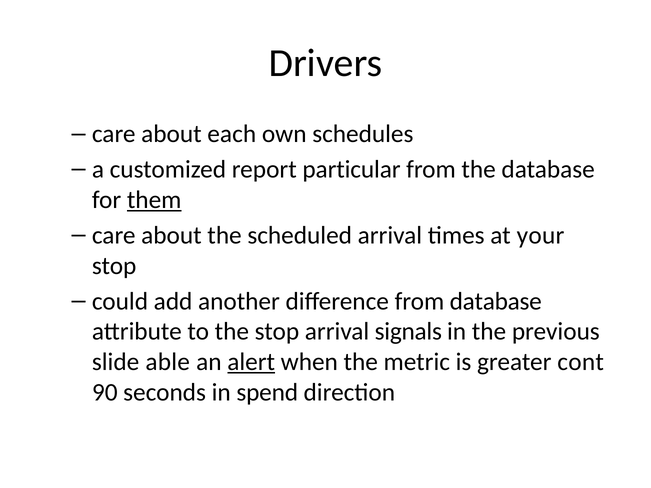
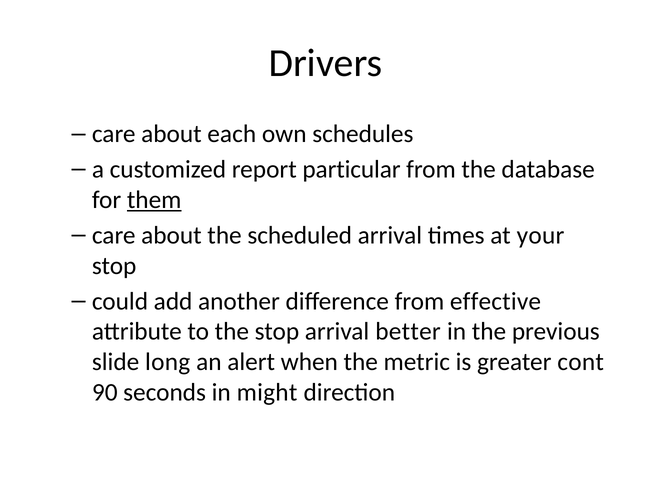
from database: database -> effective
signals: signals -> better
able: able -> long
alert underline: present -> none
spend: spend -> might
